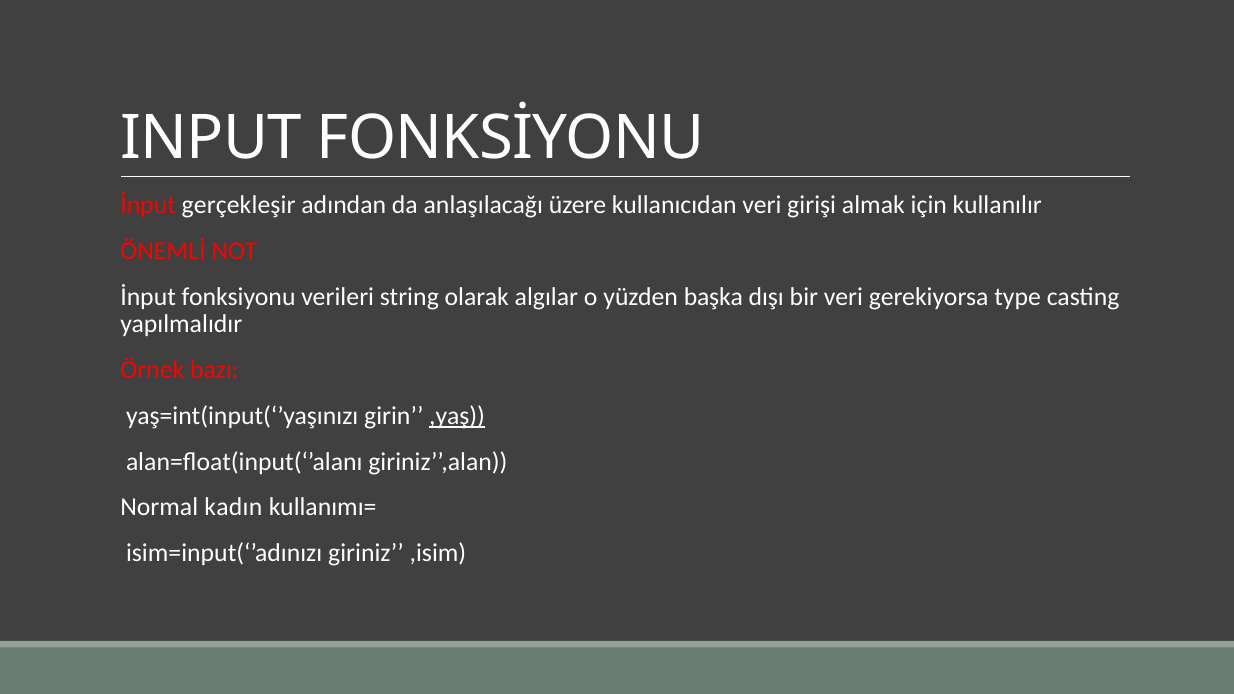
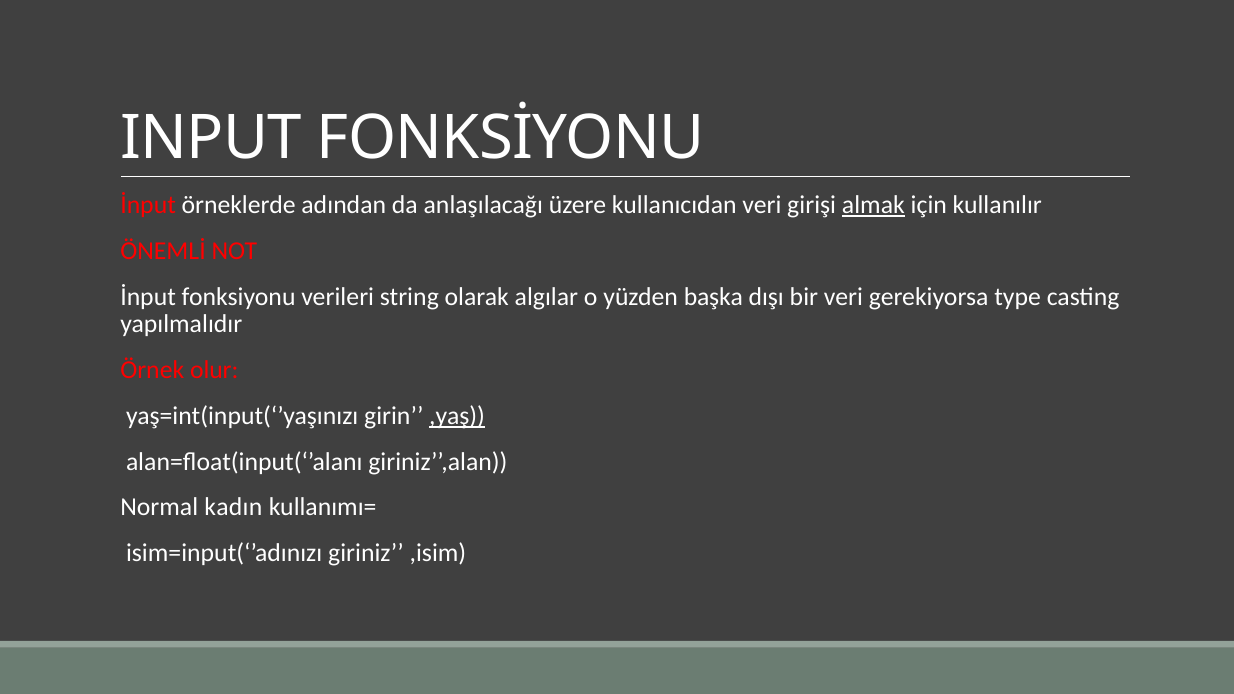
gerçekleşir: gerçekleşir -> örneklerde
almak underline: none -> present
bazı: bazı -> olur
